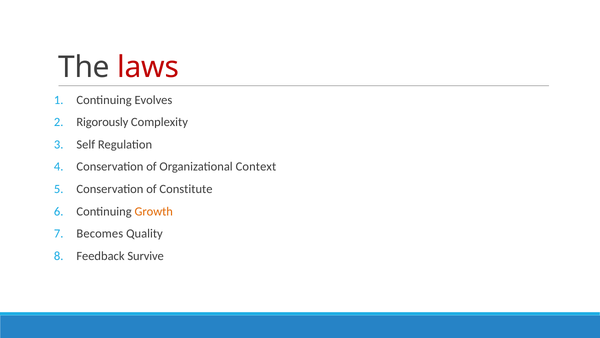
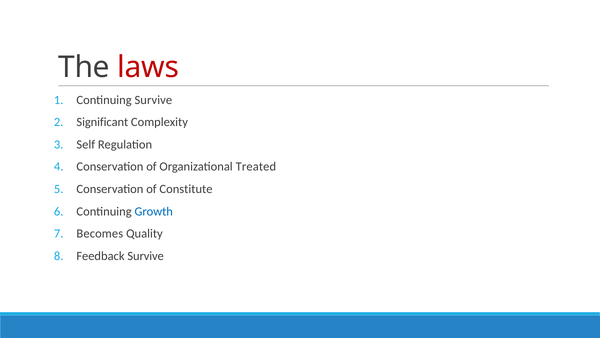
Continuing Evolves: Evolves -> Survive
Rigorously: Rigorously -> Significant
Context: Context -> Treated
Growth colour: orange -> blue
